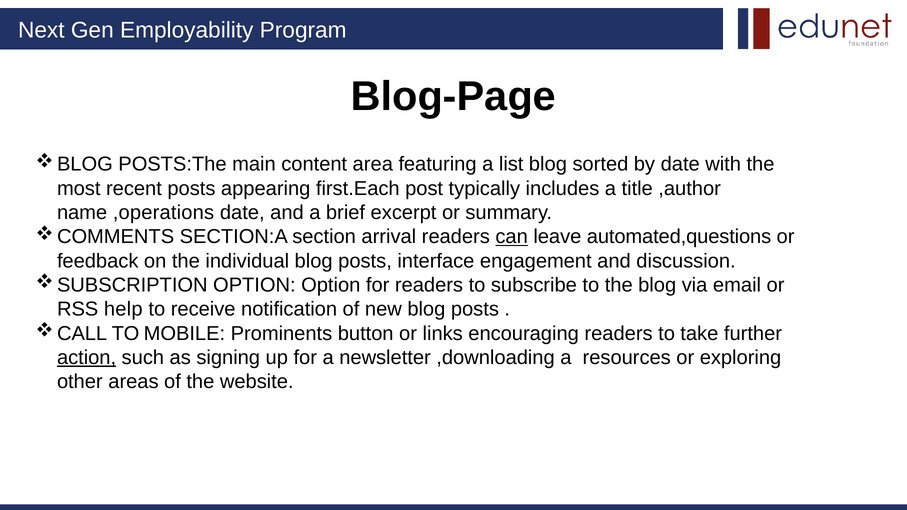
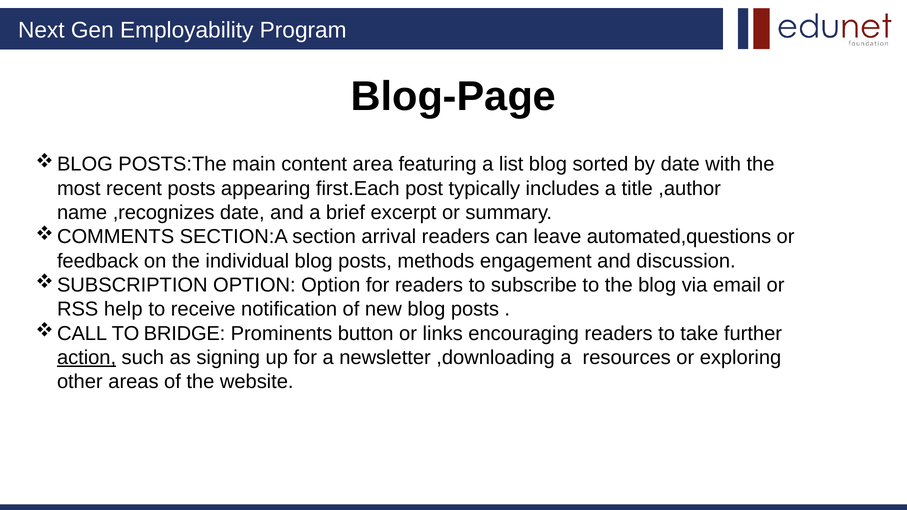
,operations: ,operations -> ,recognizes
can underline: present -> none
interface: interface -> methods
MOBILE: MOBILE -> BRIDGE
